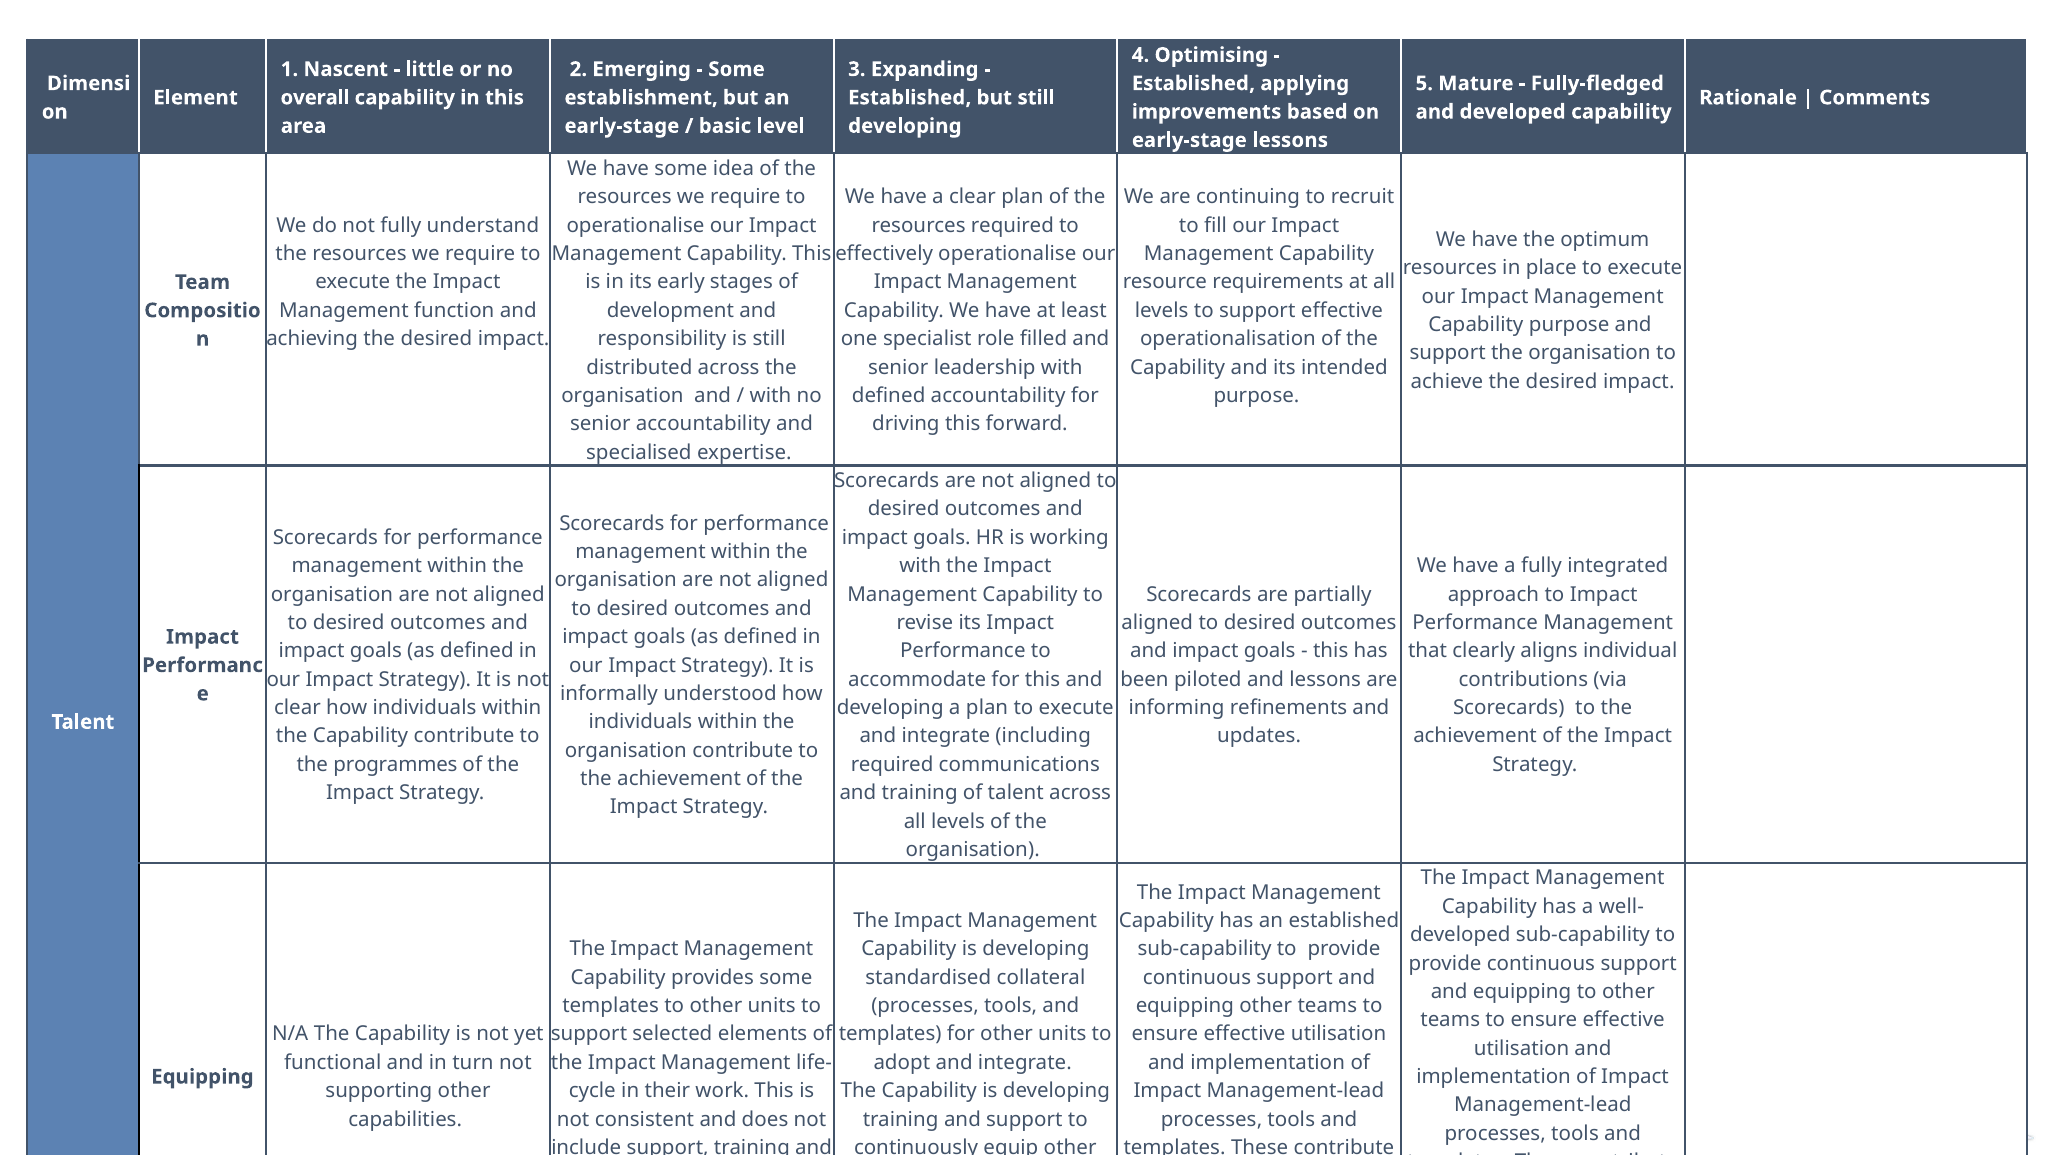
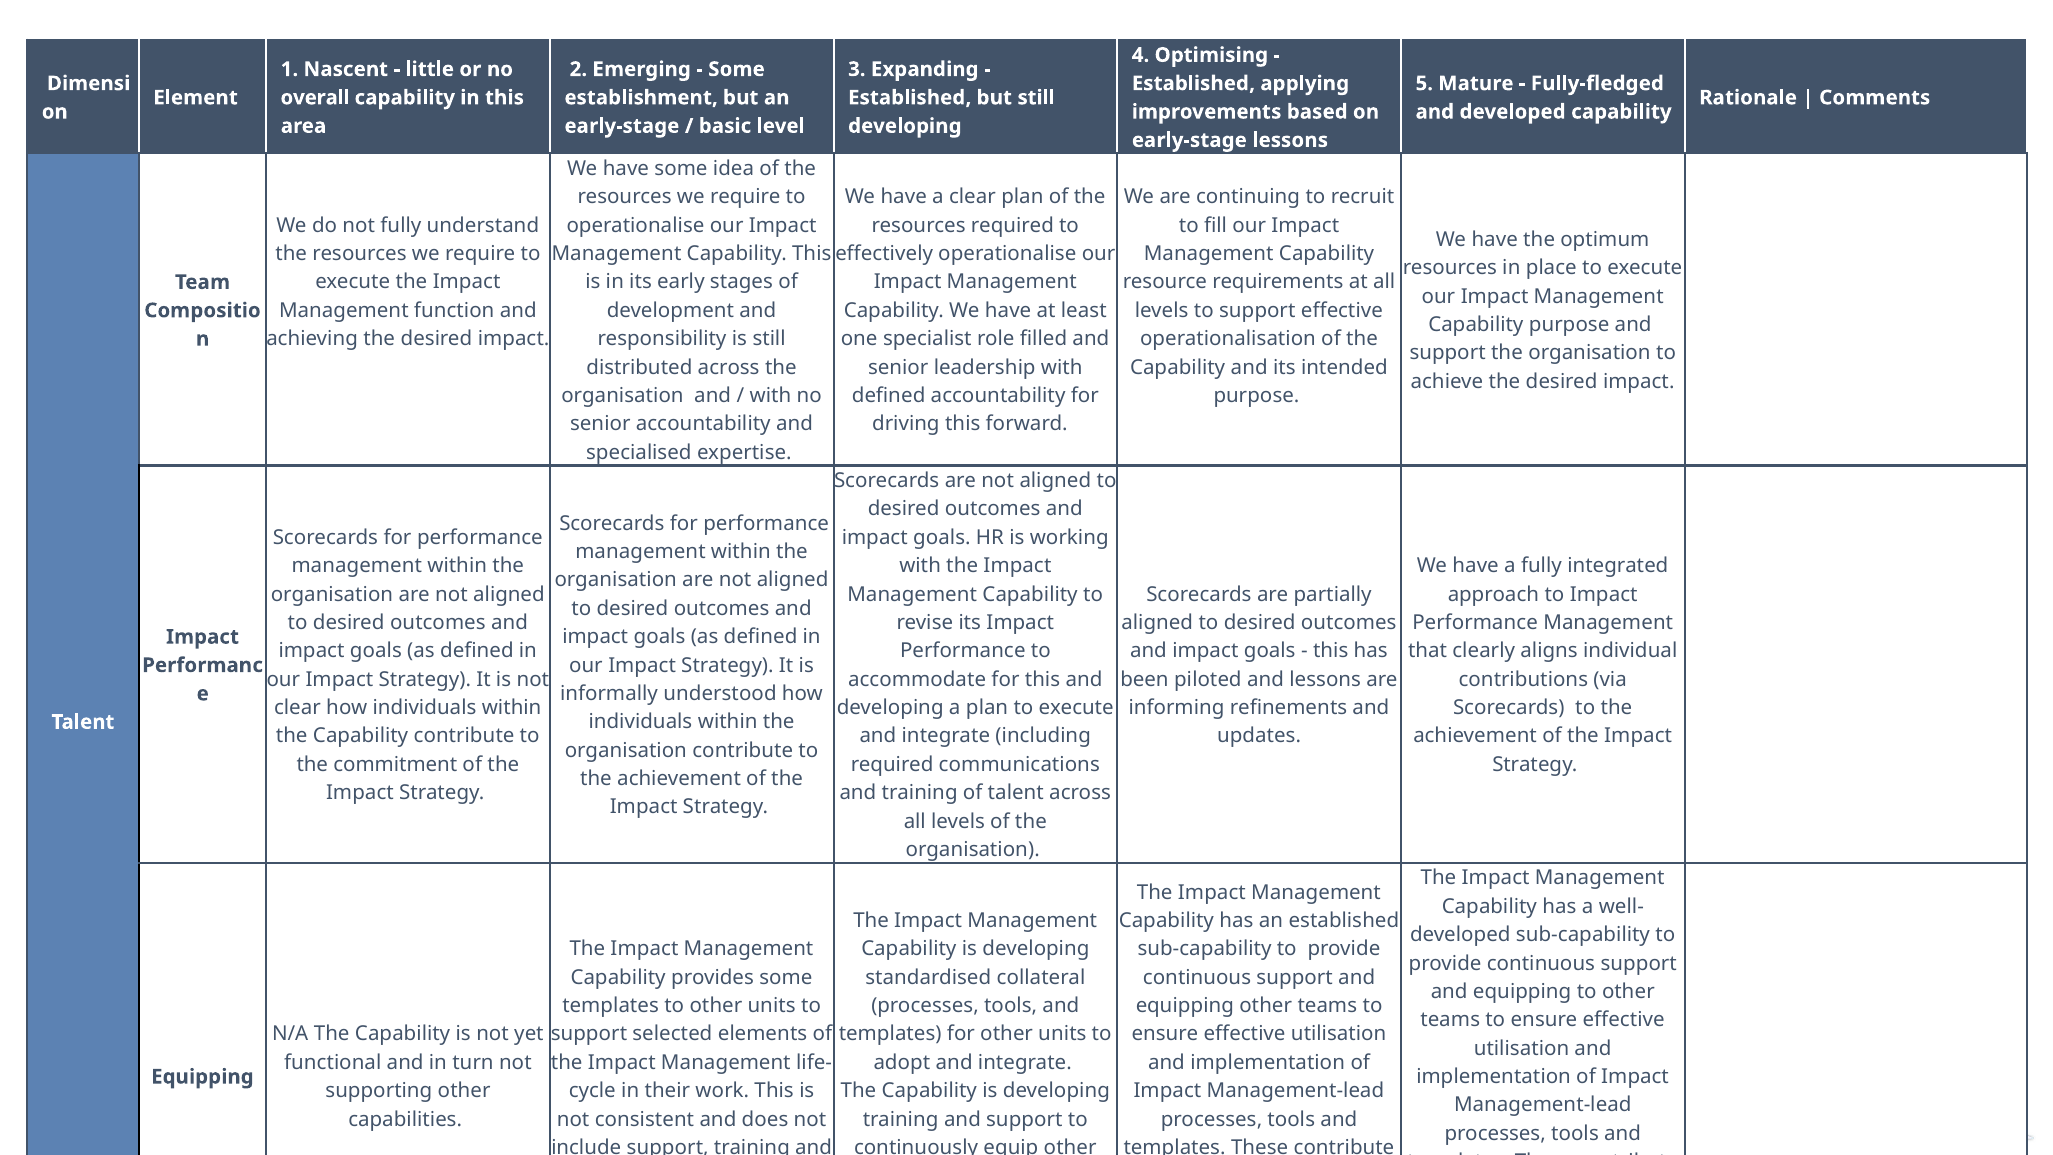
programmes: programmes -> commitment
